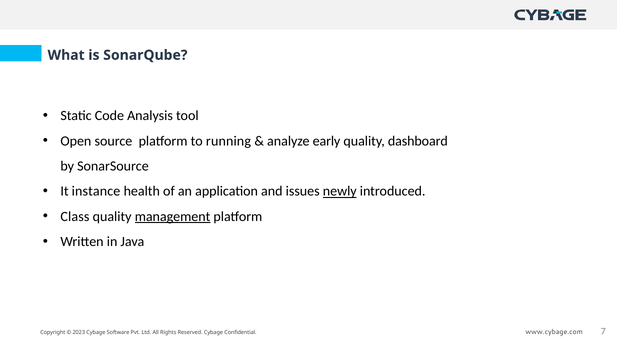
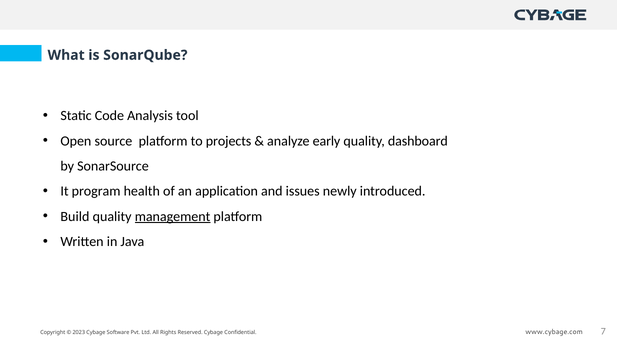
running: running -> projects
instance: instance -> program
newly underline: present -> none
Class: Class -> Build
